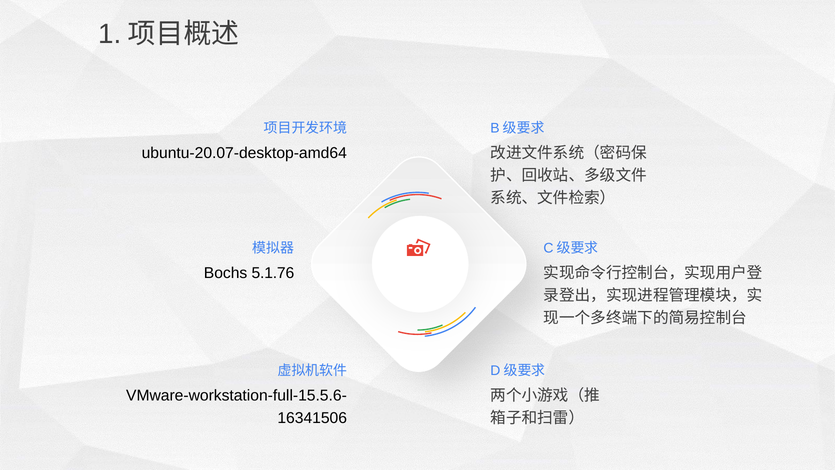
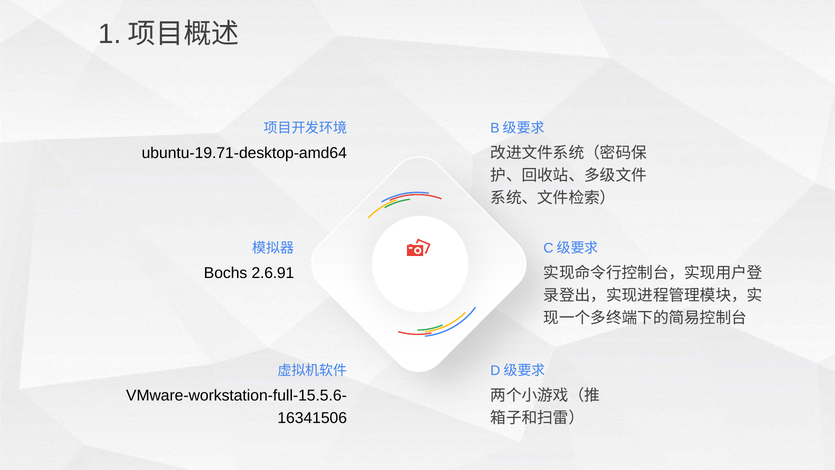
ubuntu-20.07-desktop-amd64: ubuntu-20.07-desktop-amd64 -> ubuntu-19.71-desktop-amd64
5.1.76: 5.1.76 -> 2.6.91
